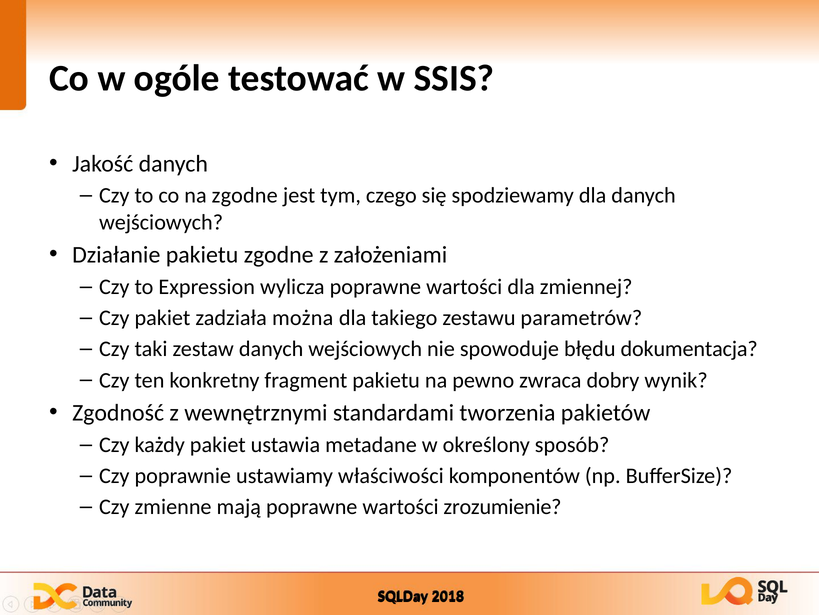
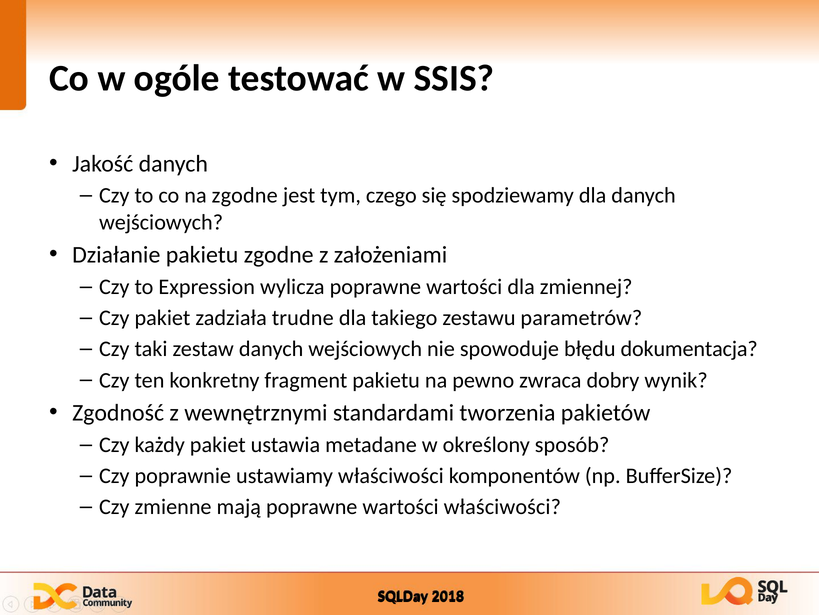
można: można -> trudne
wartości zrozumienie: zrozumienie -> właściwości
